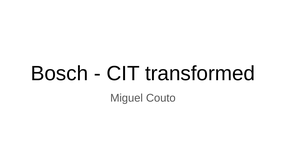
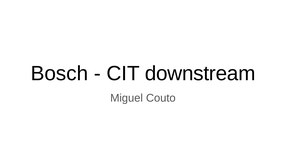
transformed: transformed -> downstream
